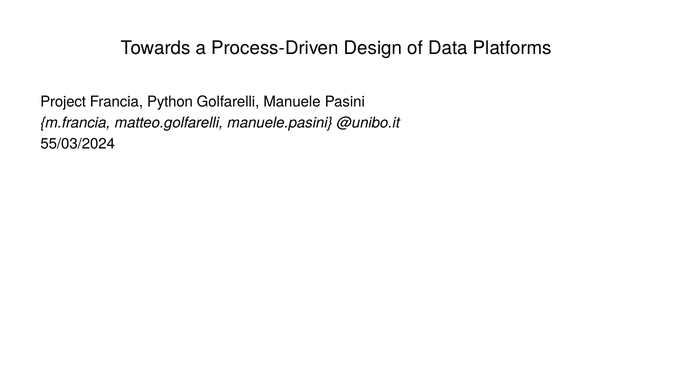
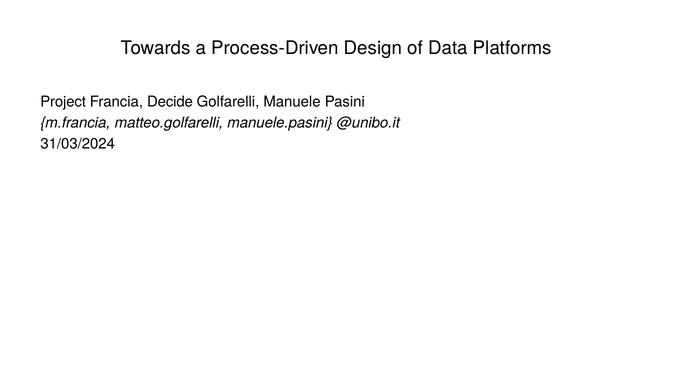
Python: Python -> Decide
55/03/2024: 55/03/2024 -> 31/03/2024
